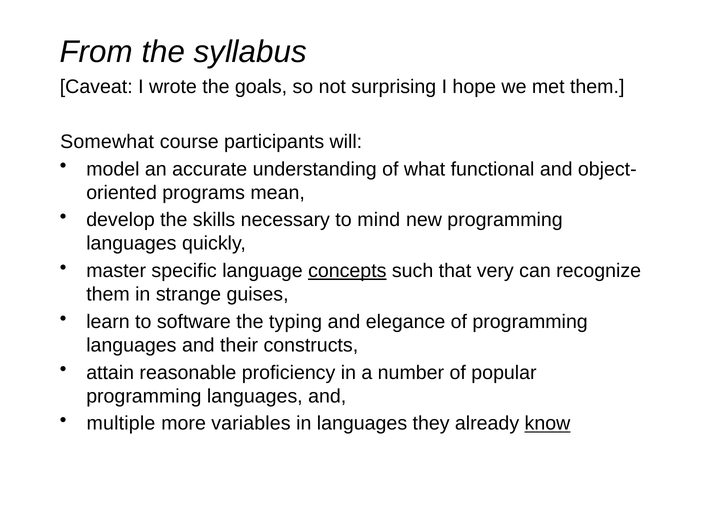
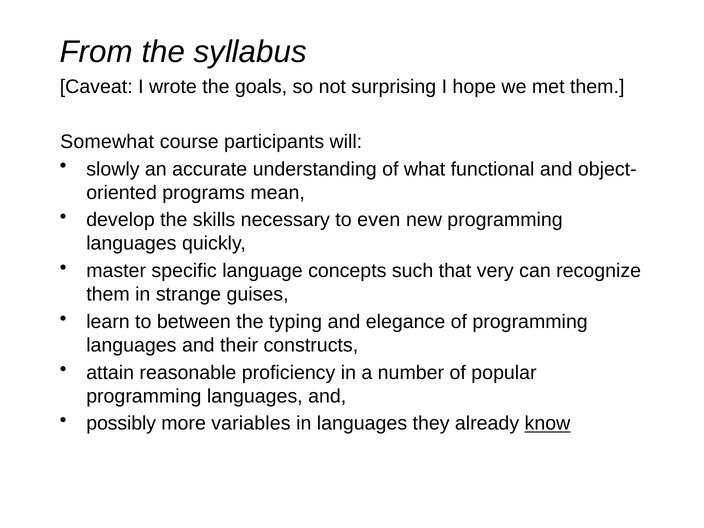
model: model -> slowly
mind: mind -> even
concepts underline: present -> none
software: software -> between
multiple: multiple -> possibly
